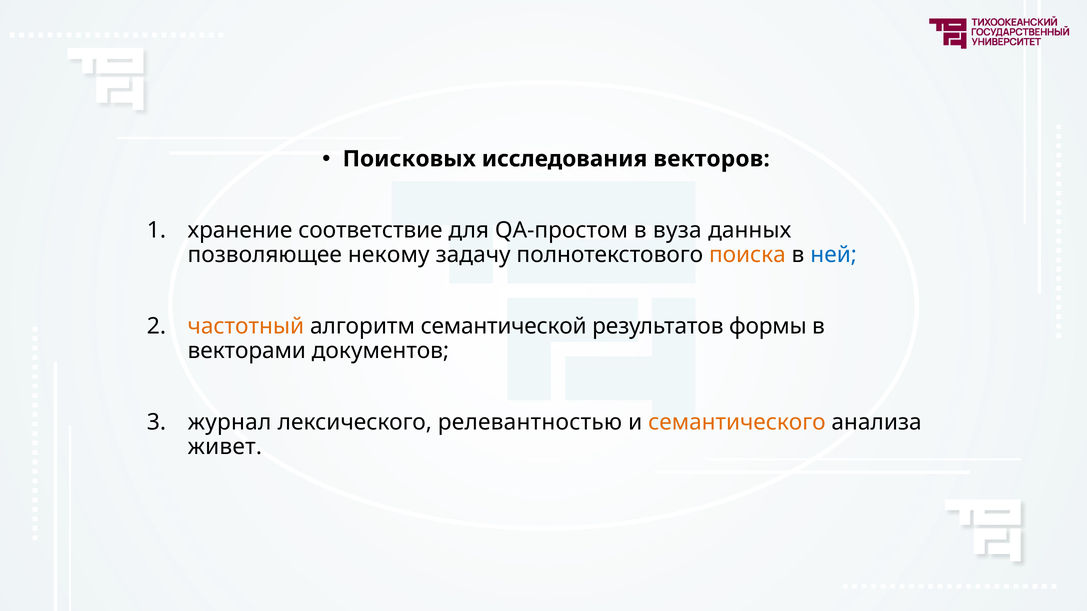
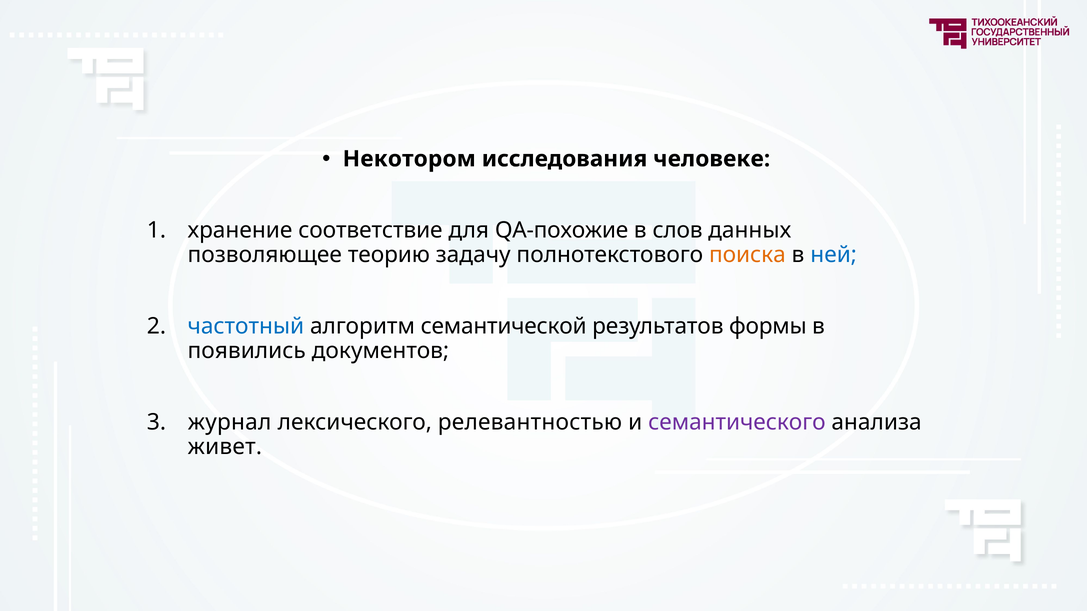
Поисковых: Поисковых -> Некотором
векторов: векторов -> человеке
QA-простом: QA-простом -> QA-похожие
вуза: вуза -> слов
некому: некому -> теорию
частотный colour: orange -> blue
векторами: векторами -> появились
семантического colour: orange -> purple
